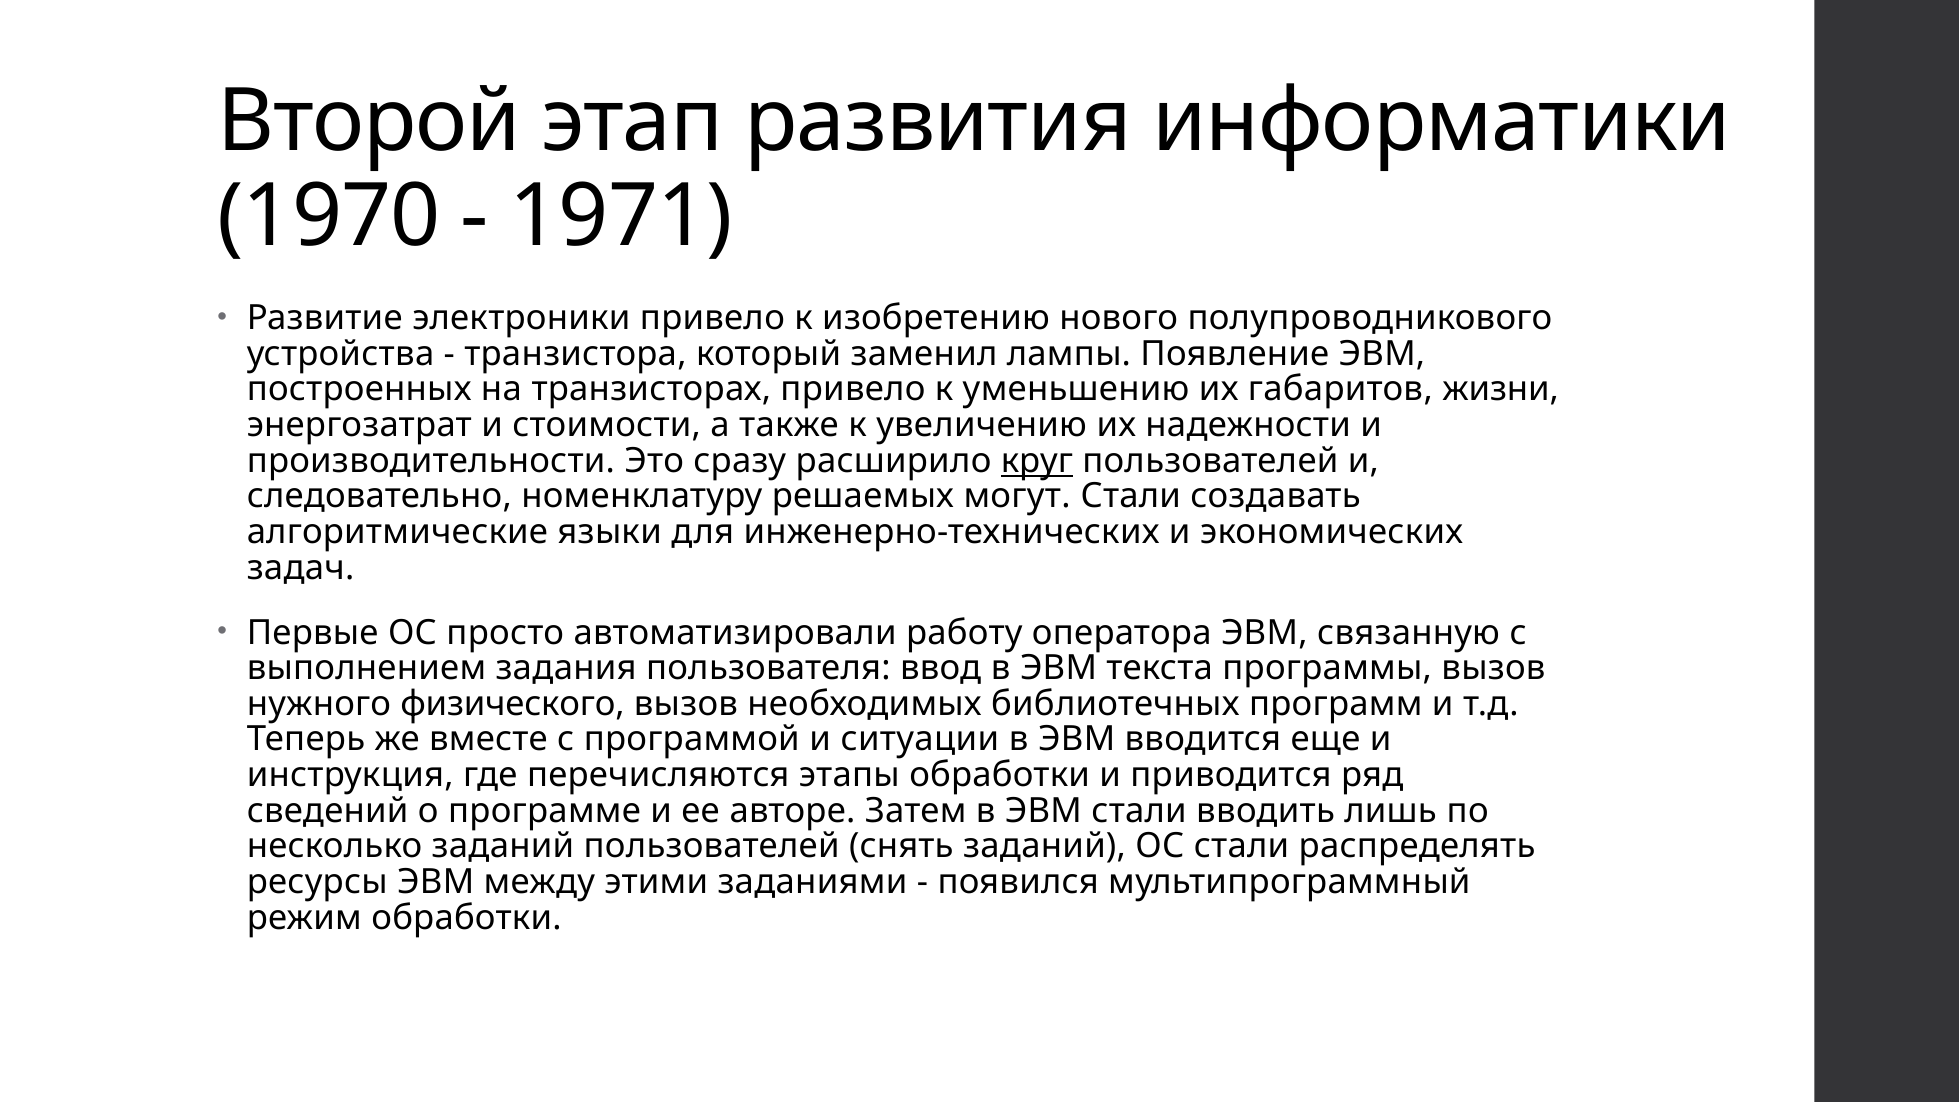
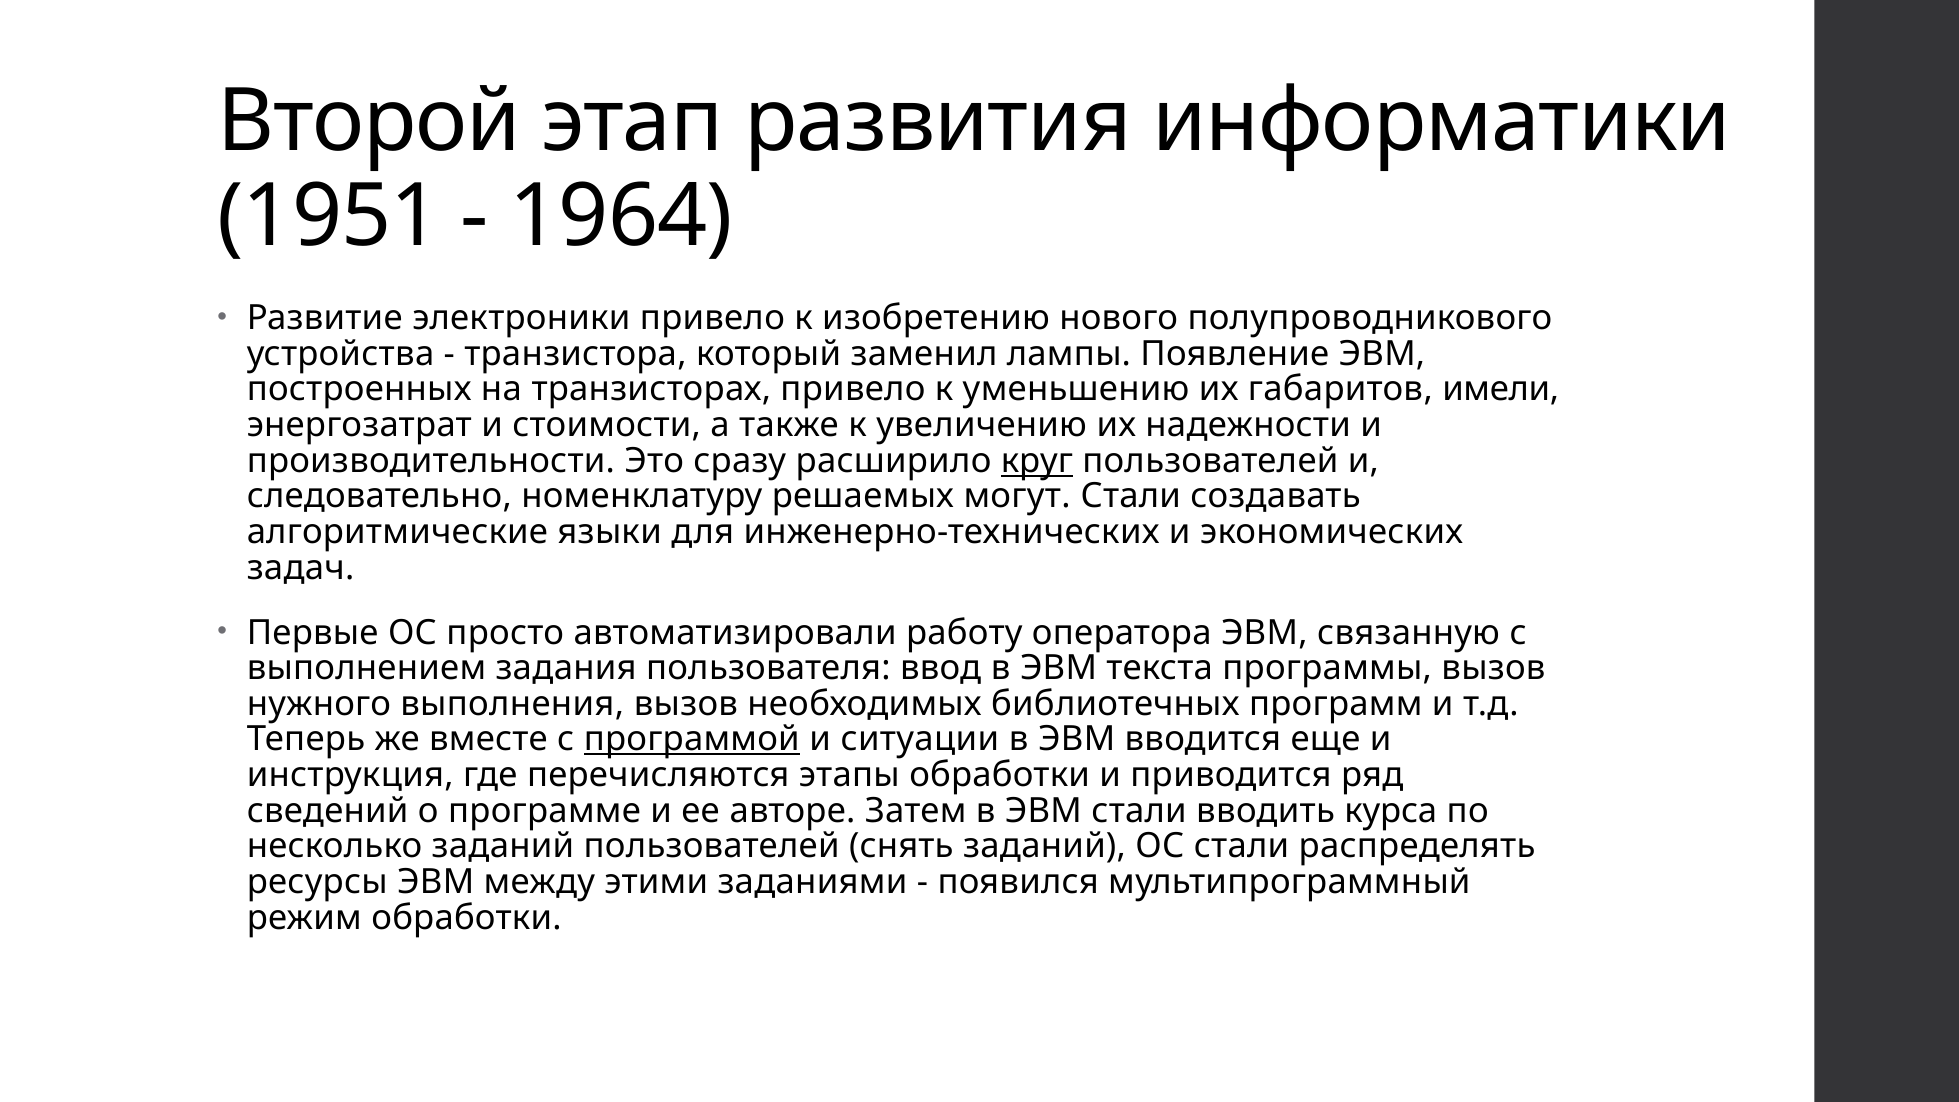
1970: 1970 -> 1951
1971: 1971 -> 1964
жизни: жизни -> имели
физического: физического -> выполнения
программой underline: none -> present
лишь: лишь -> курса
